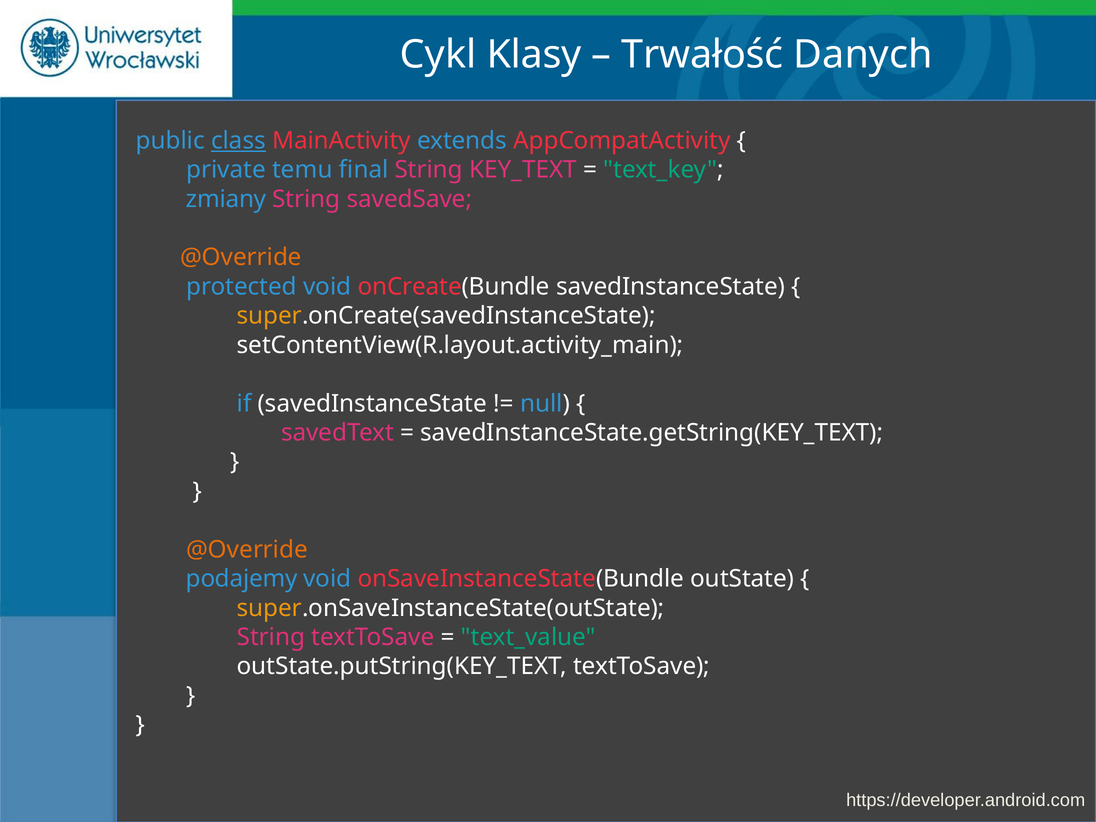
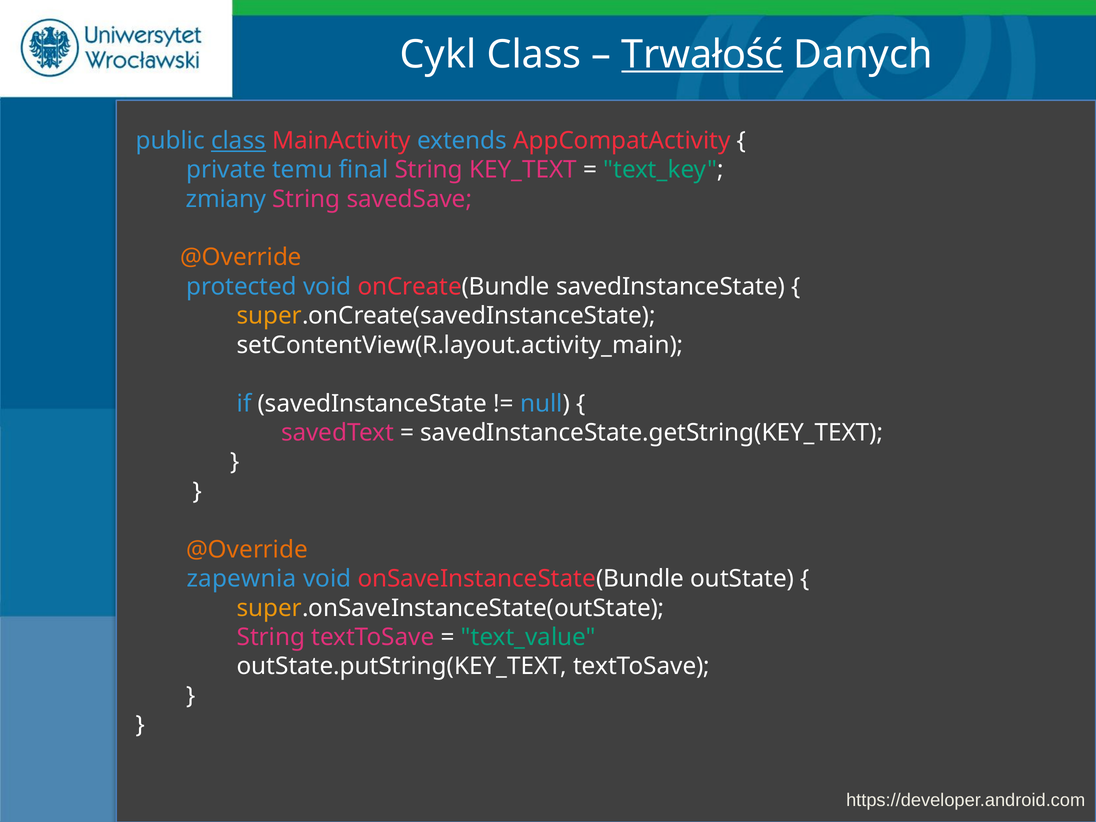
Cykl Klasy: Klasy -> Class
Trwałość underline: none -> present
podajemy: podajemy -> zapewnia
